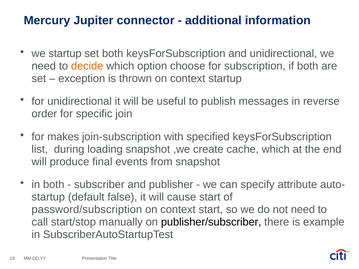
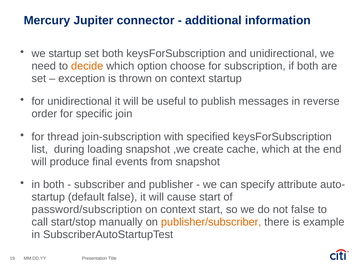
makes: makes -> thread
not need: need -> false
publisher/subscriber colour: black -> orange
